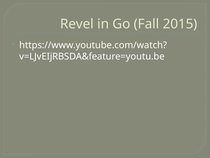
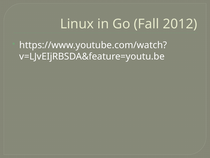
Revel: Revel -> Linux
2015: 2015 -> 2012
